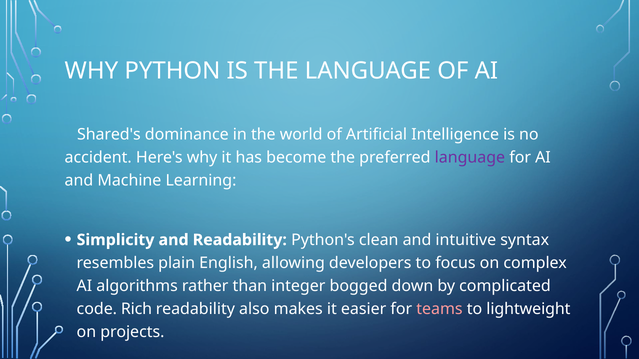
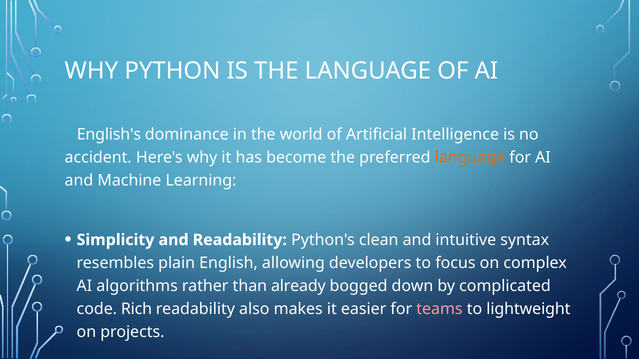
Shared's: Shared's -> English's
language at (470, 158) colour: purple -> orange
integer: integer -> already
